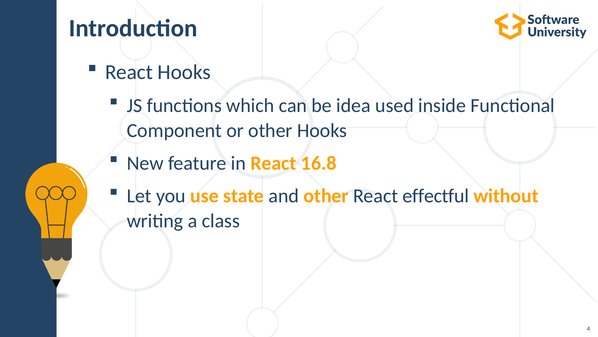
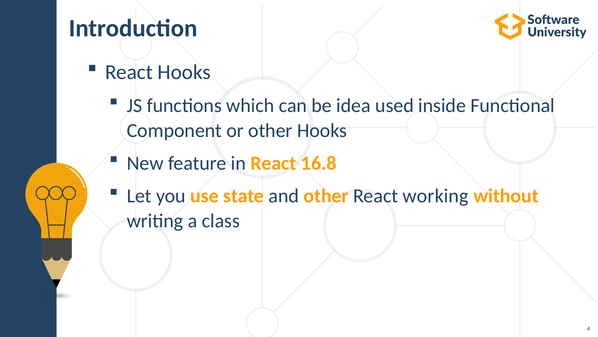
effectful: effectful -> working
